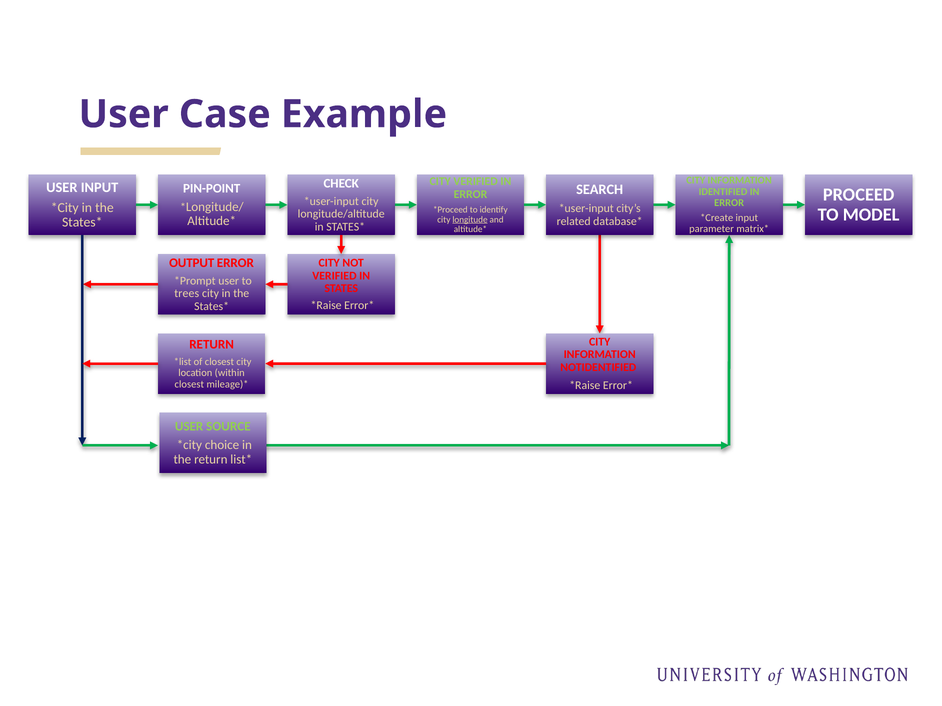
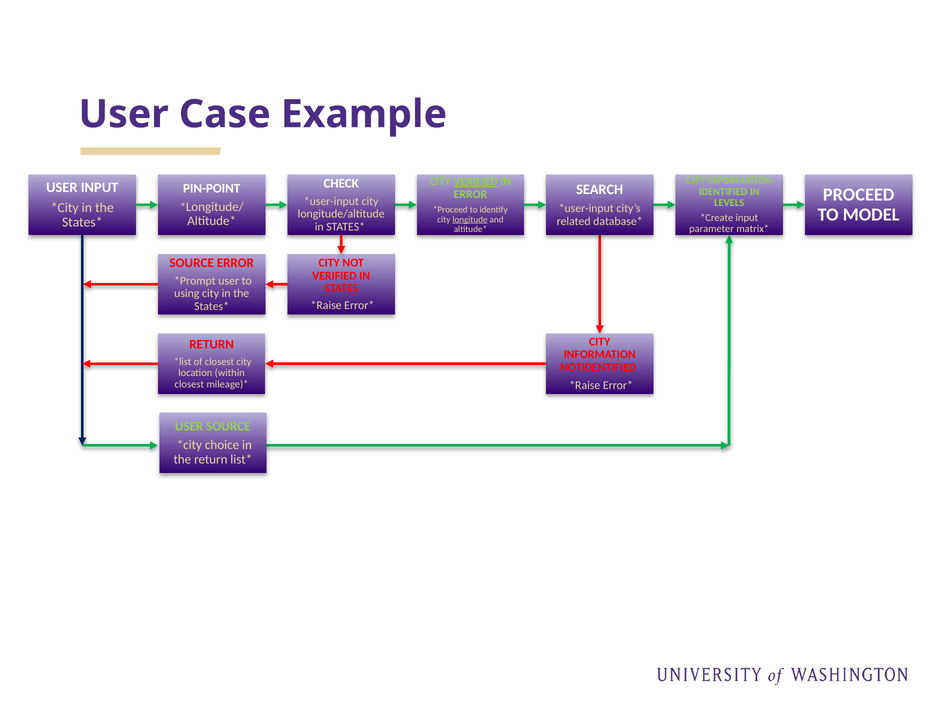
VERIFIED at (476, 182) underline: none -> present
ERROR at (729, 203): ERROR -> LEVELS
OUTPUT at (192, 263): OUTPUT -> SOURCE
trees: trees -> using
